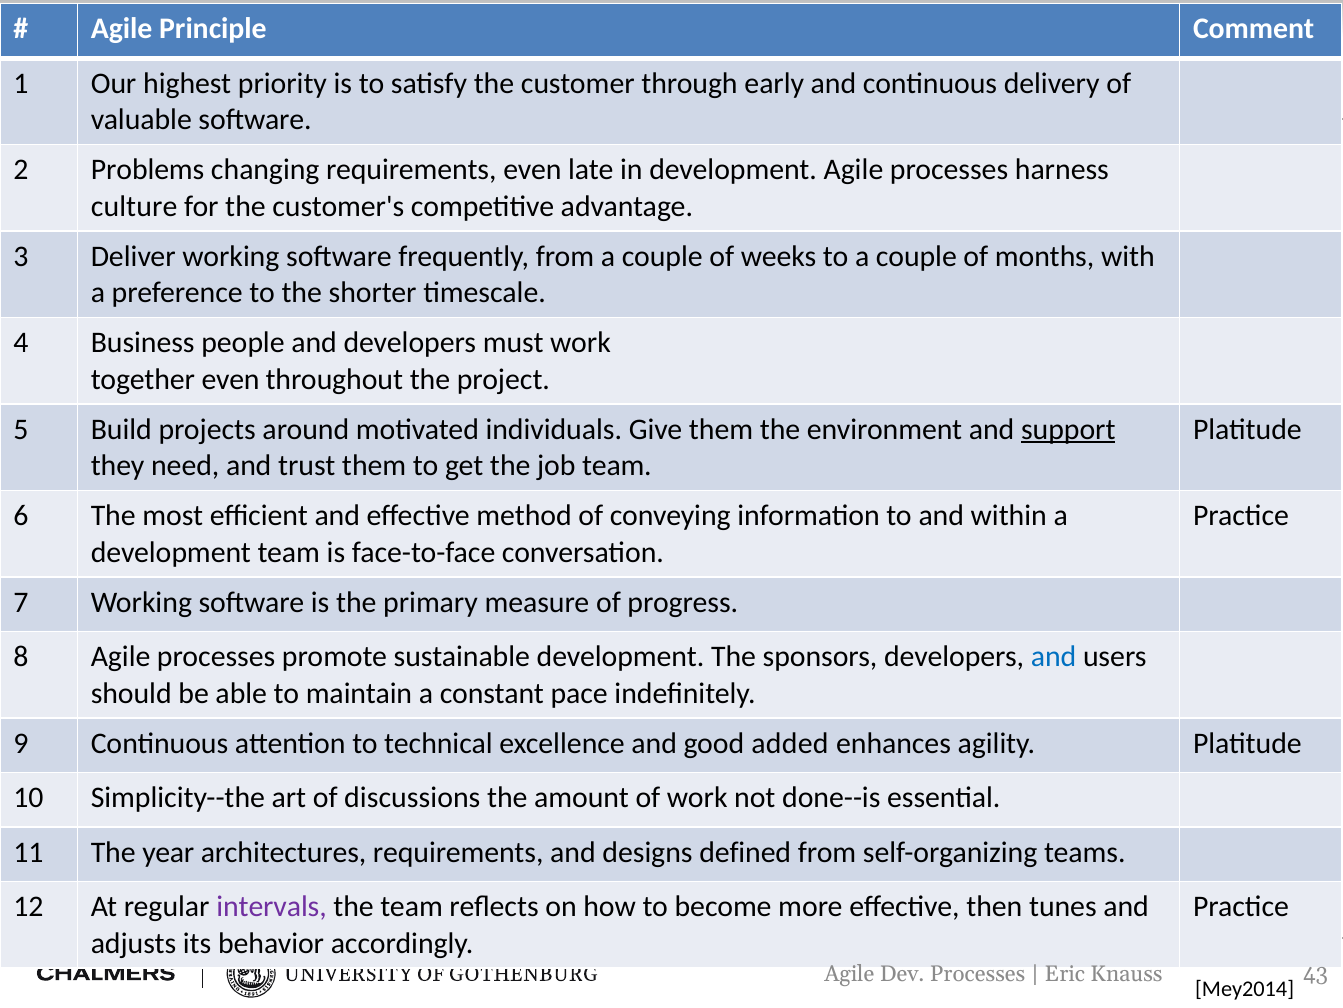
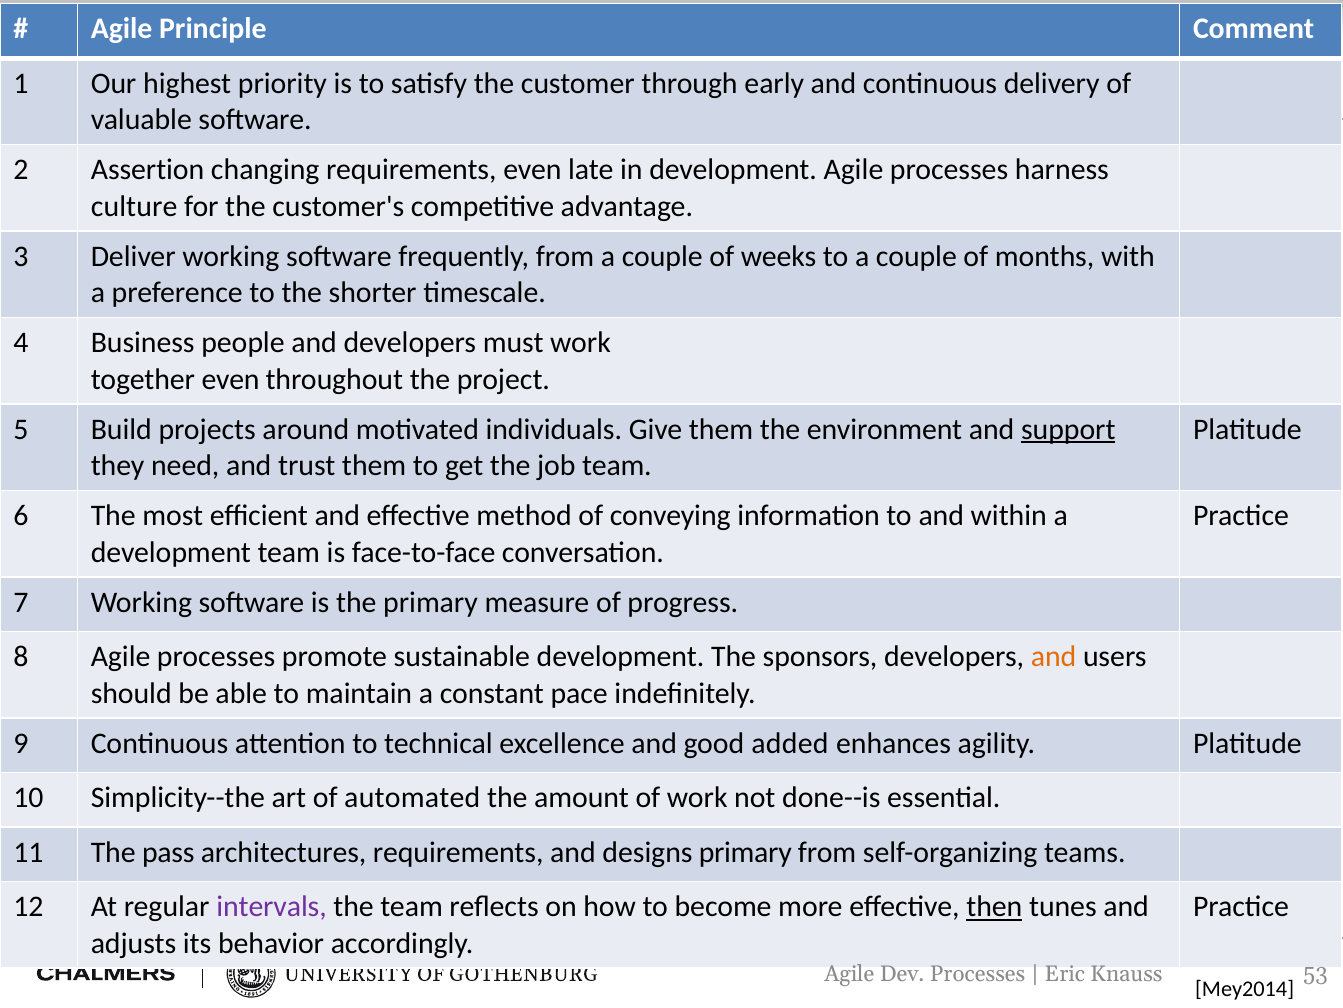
Problems: Problems -> Assertion
and at (1054, 657) colour: blue -> orange
discussions: discussions -> automated
year: year -> pass
designs defined: defined -> primary
then underline: none -> present
43: 43 -> 53
